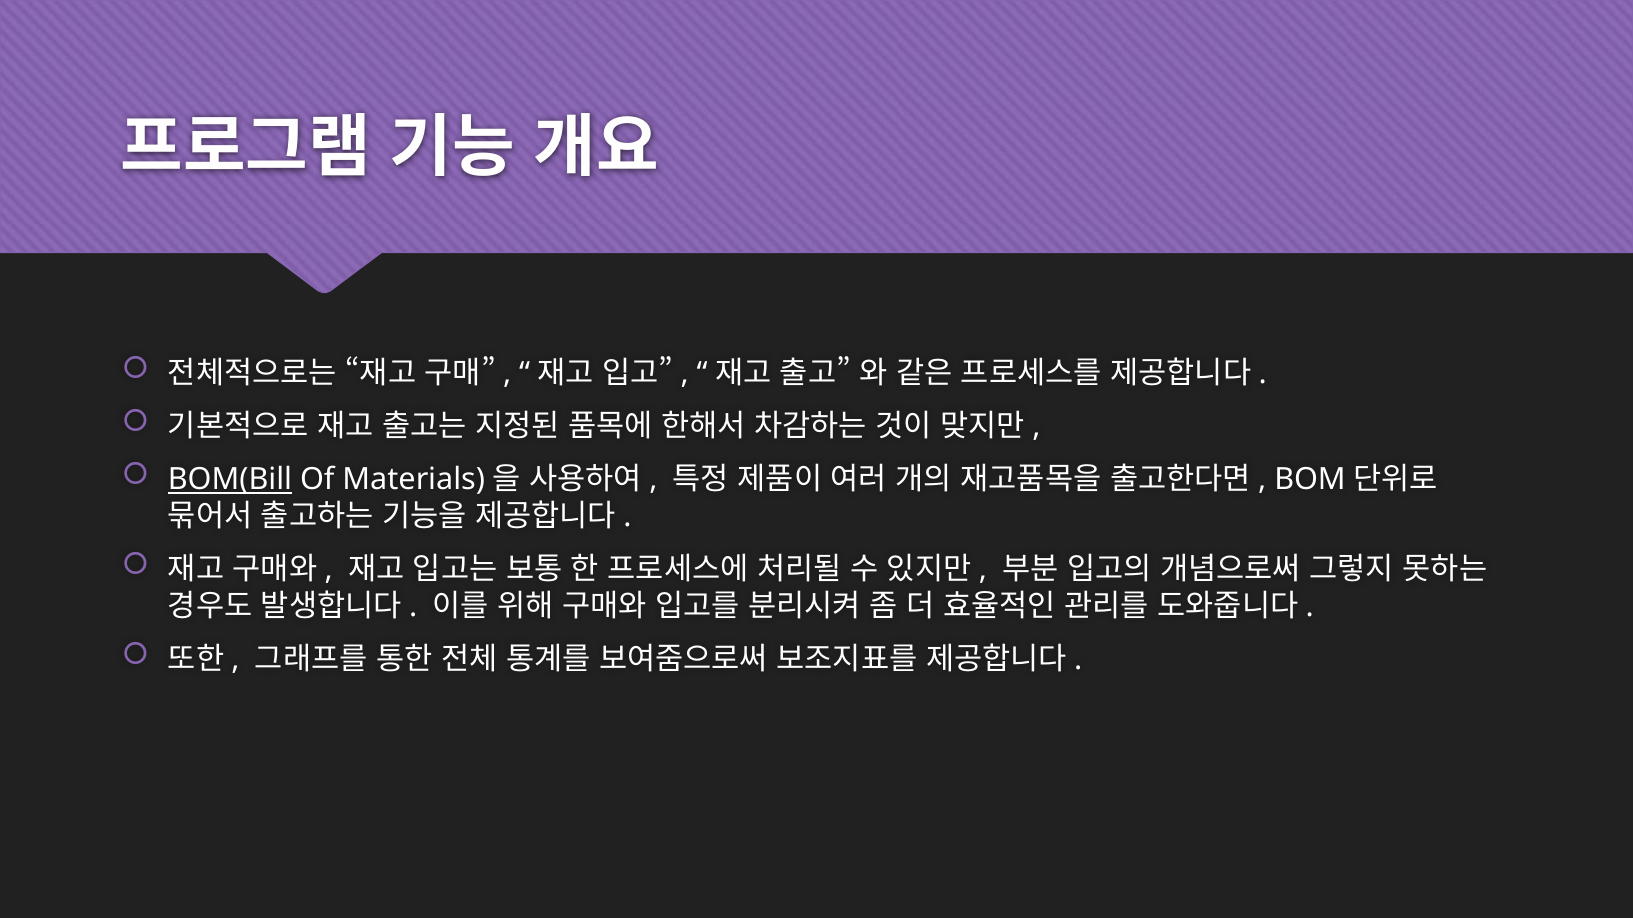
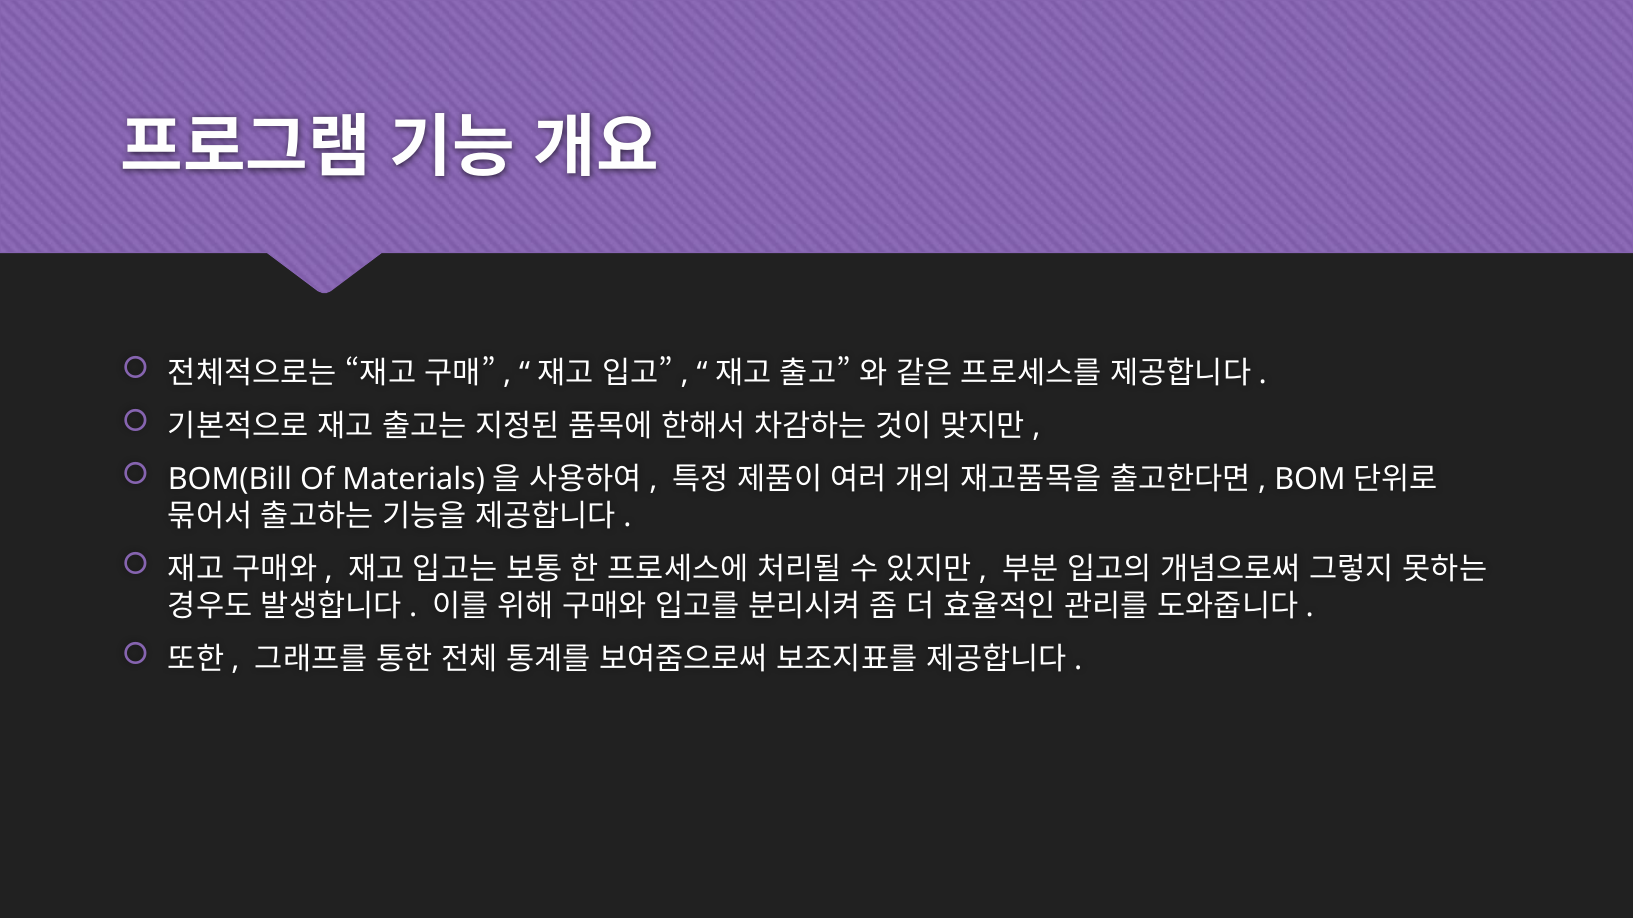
BOM(Bill underline: present -> none
